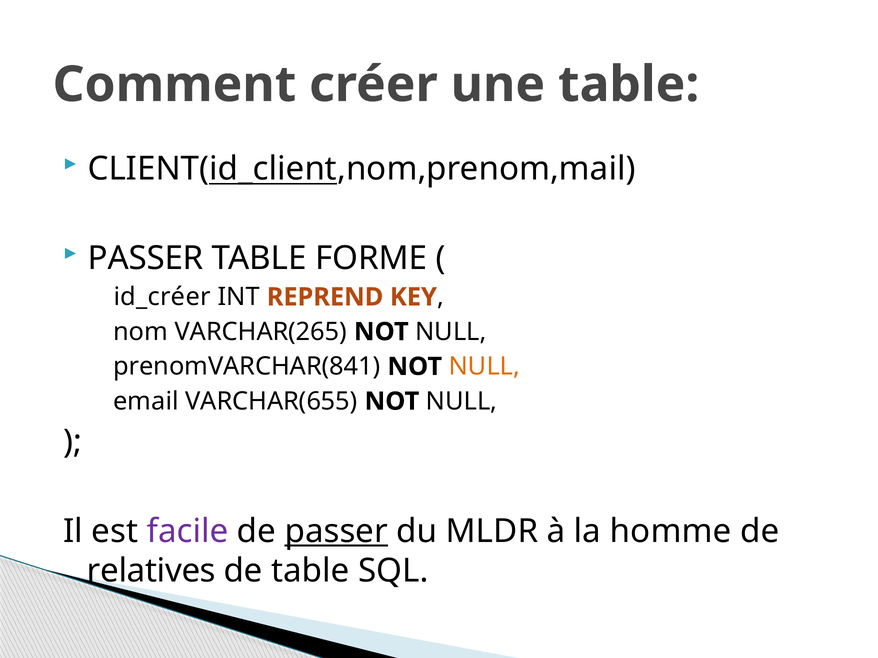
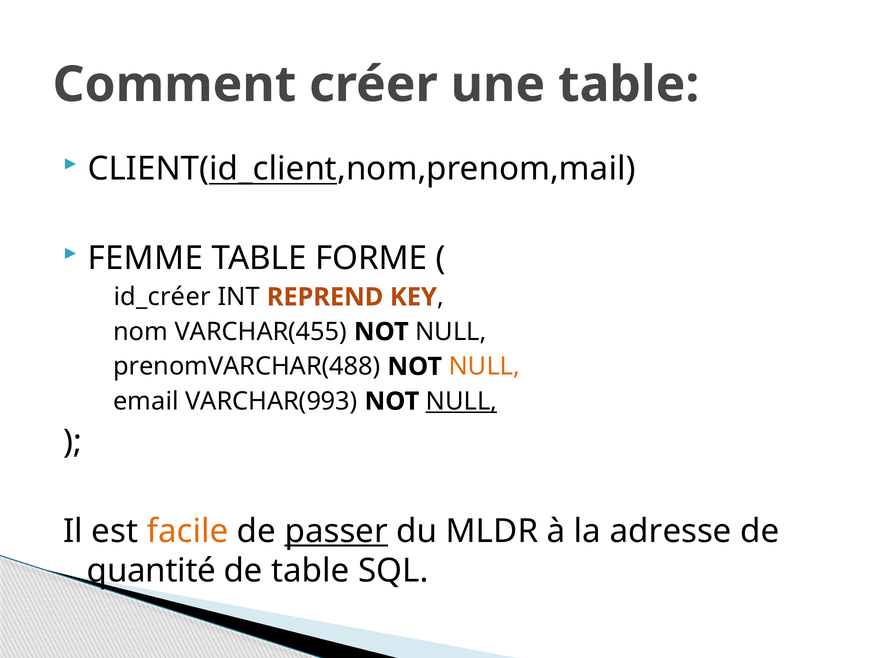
PASSER at (146, 258): PASSER -> FEMME
VARCHAR(265: VARCHAR(265 -> VARCHAR(455
prenomVARCHAR(841: prenomVARCHAR(841 -> prenomVARCHAR(488
VARCHAR(655: VARCHAR(655 -> VARCHAR(993
NULL at (461, 402) underline: none -> present
facile colour: purple -> orange
homme: homme -> adresse
relatives: relatives -> quantité
